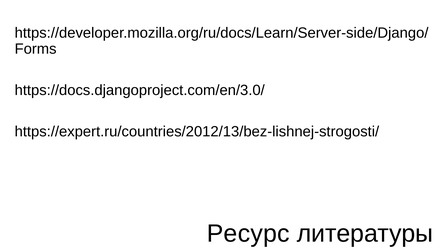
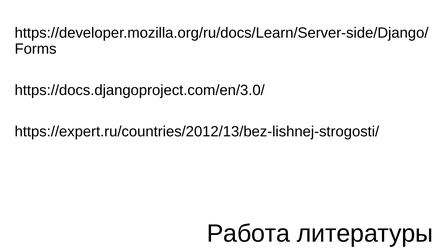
Ресурс: Ресурс -> Работа
